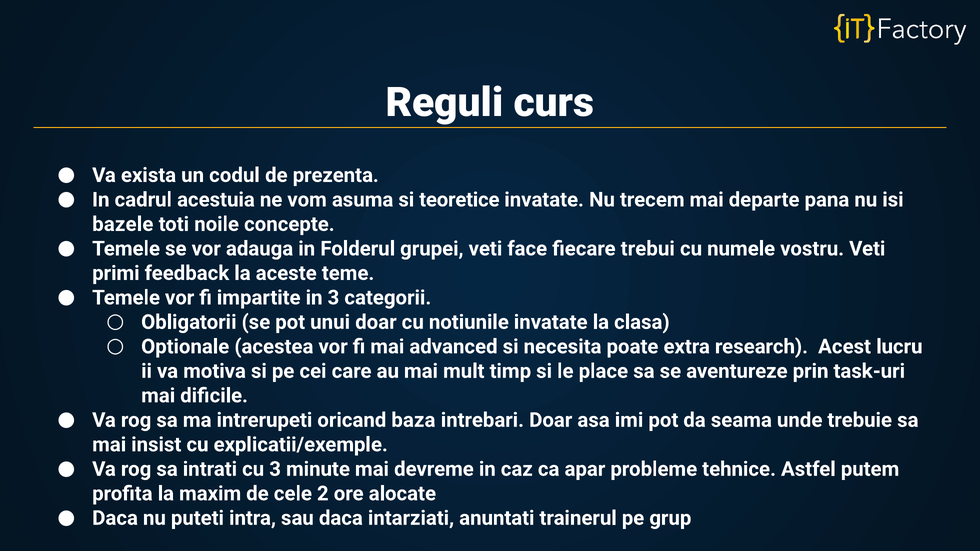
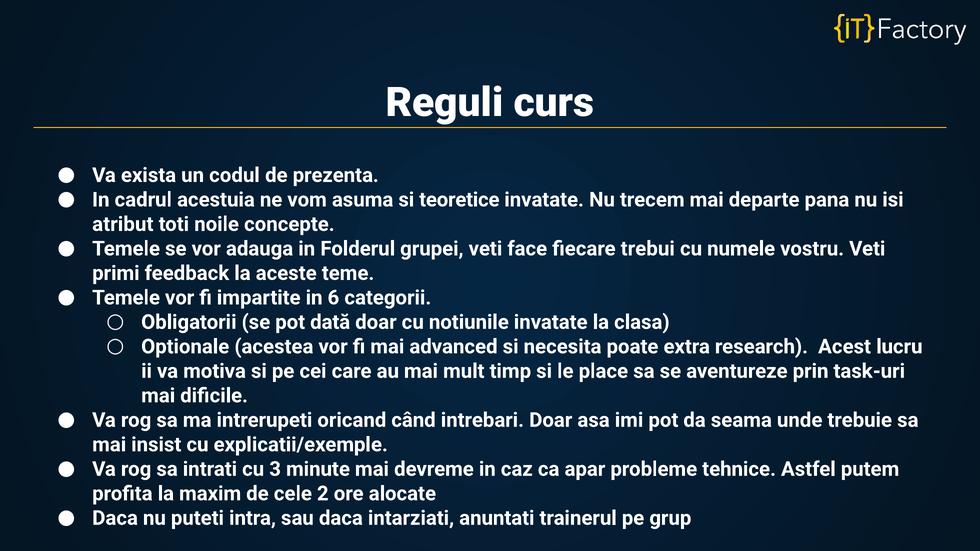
bazele: bazele -> atribut
in 3: 3 -> 6
unui: unui -> dată
baza: baza -> când
